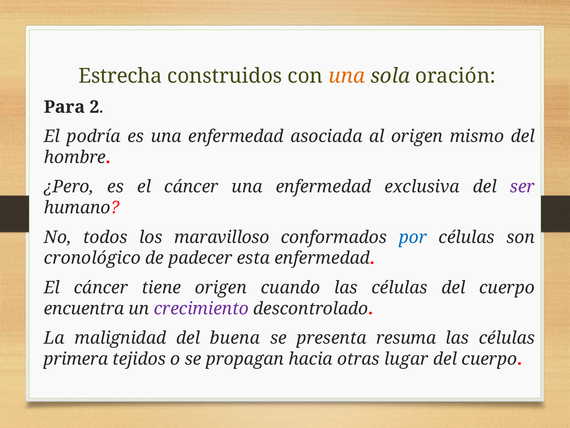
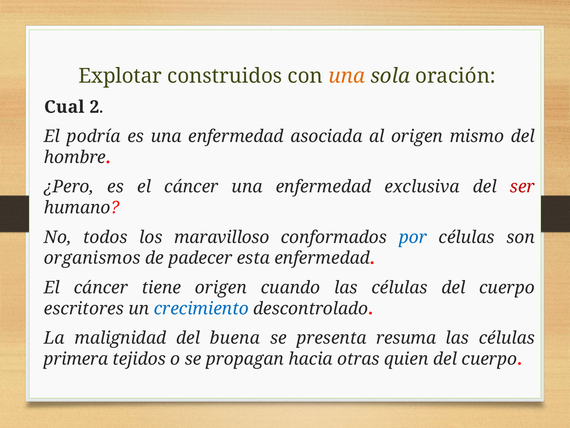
Estrecha: Estrecha -> Explotar
Para: Para -> Cual
ser colour: purple -> red
cronológico: cronológico -> organismos
encuentra: encuentra -> escritores
crecimiento colour: purple -> blue
lugar: lugar -> quien
